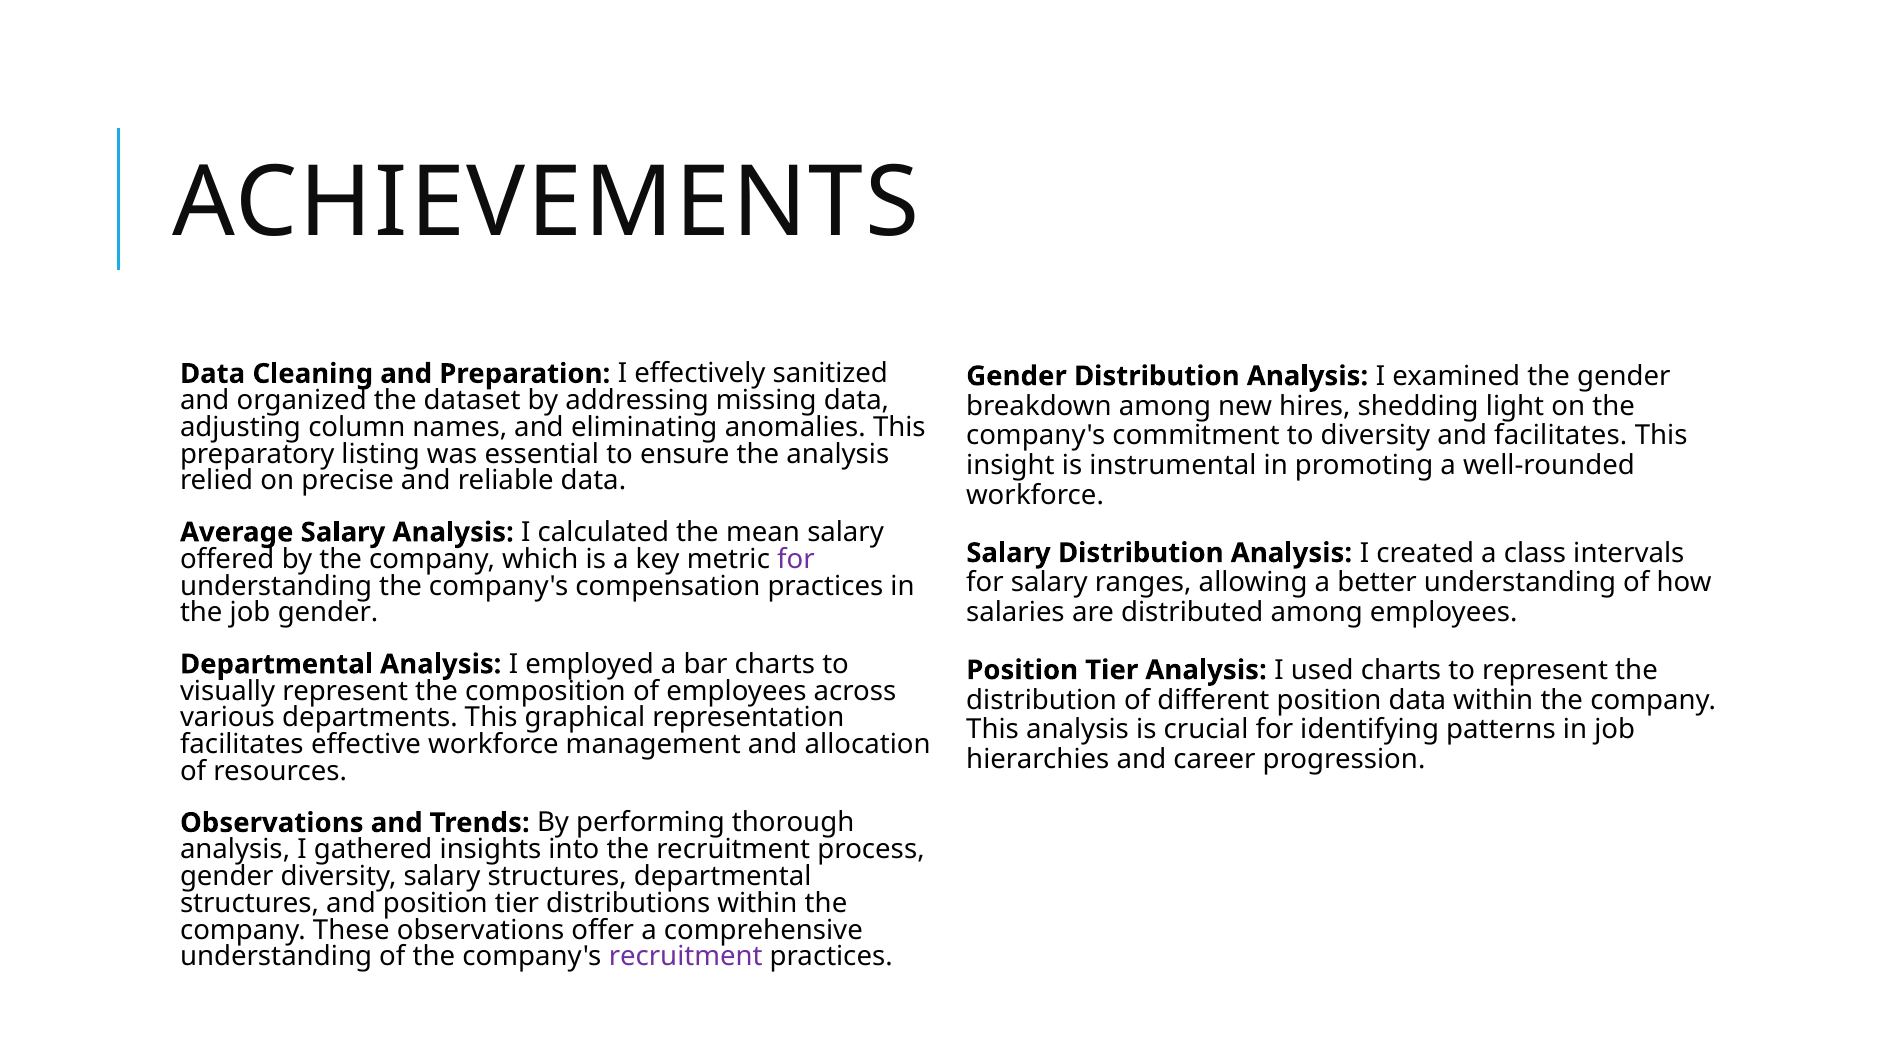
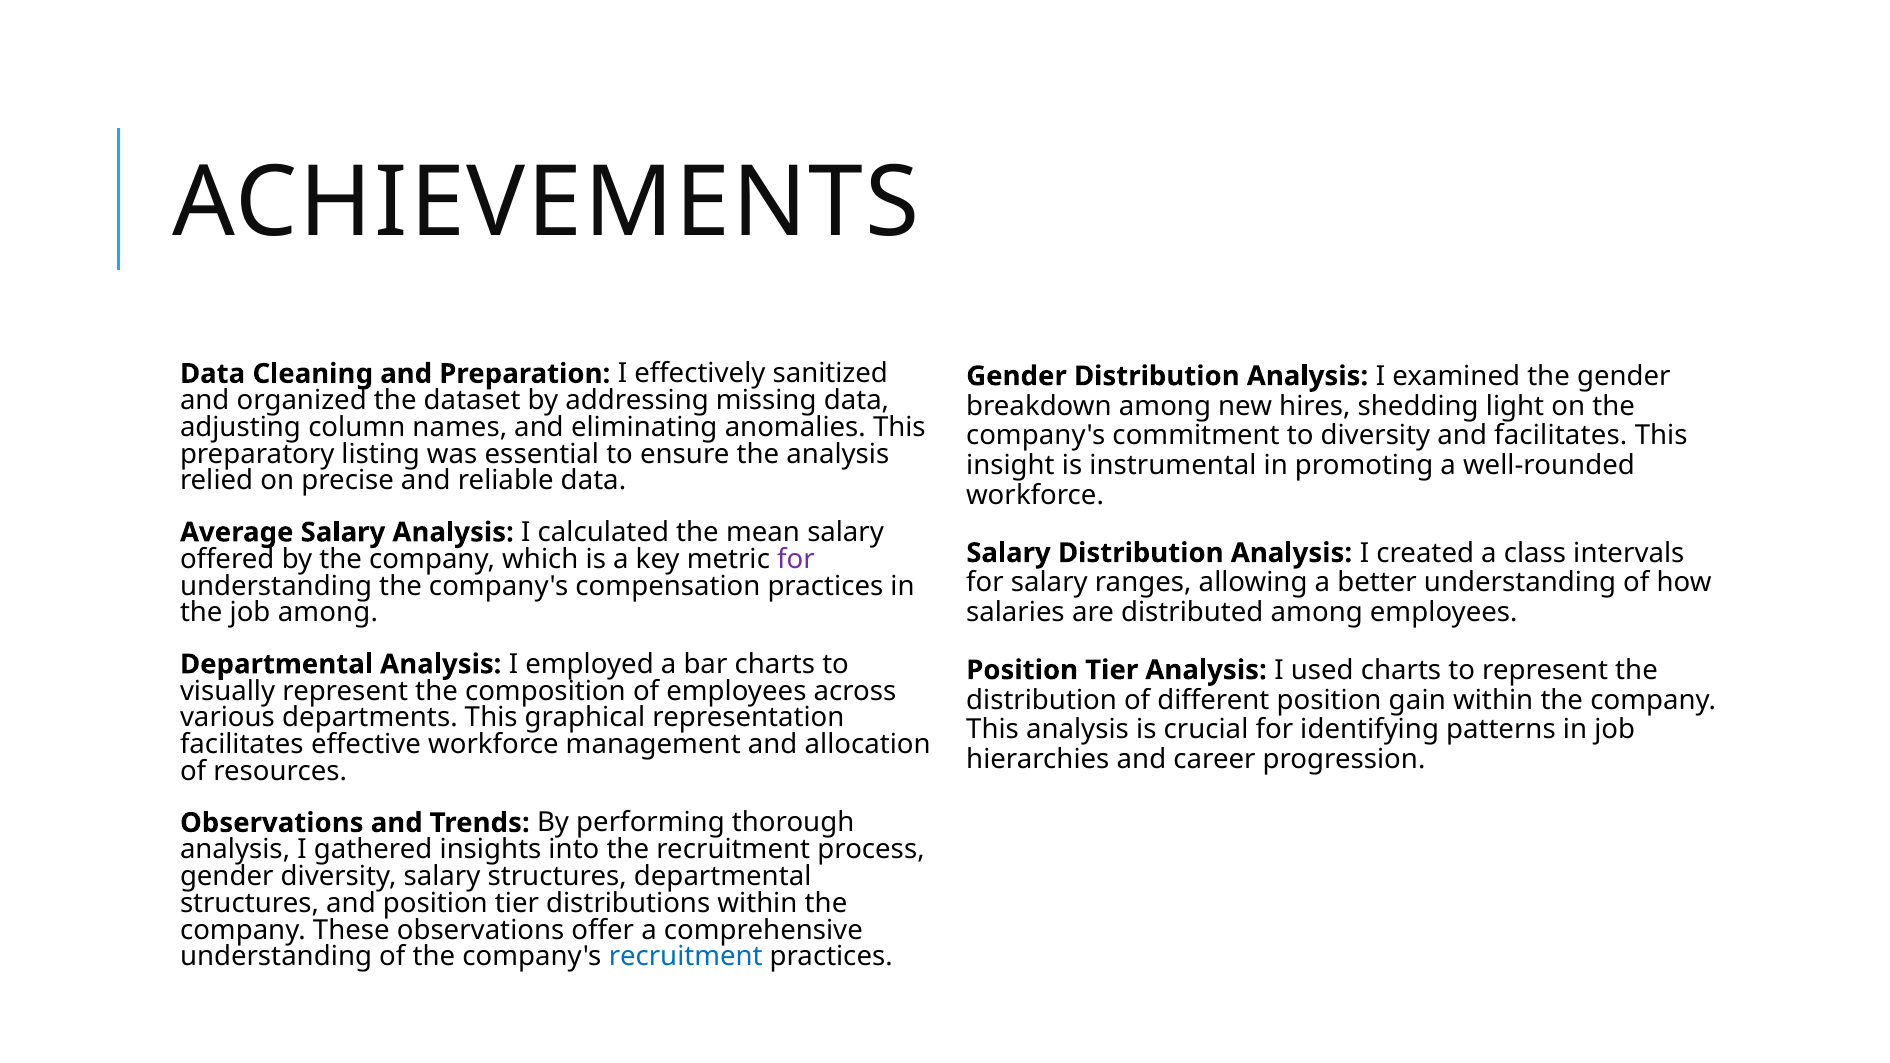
job gender: gender -> among
position data: data -> gain
recruitment at (686, 957) colour: purple -> blue
